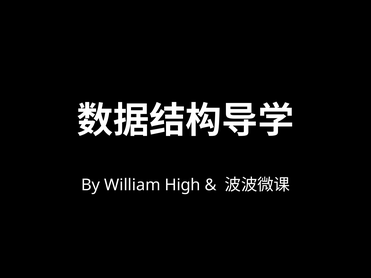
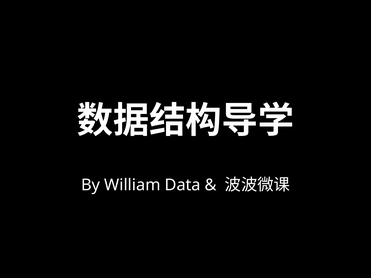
High: High -> Data
